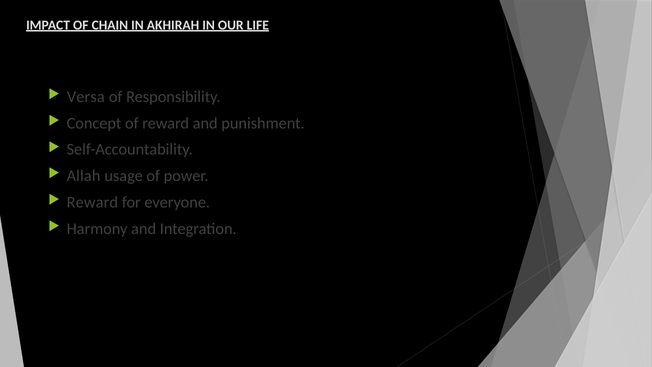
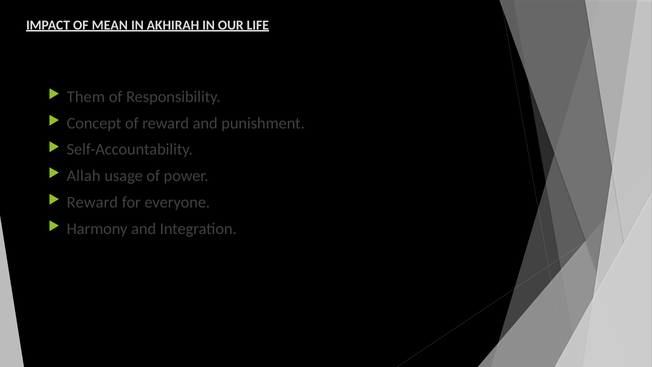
CHAIN: CHAIN -> MEAN
Versa: Versa -> Them
